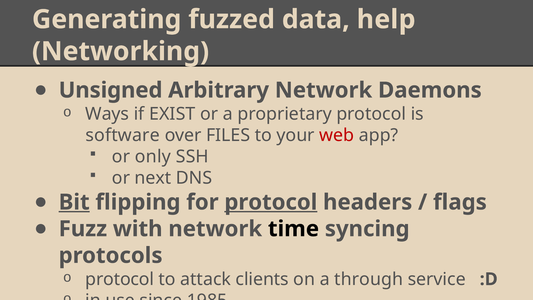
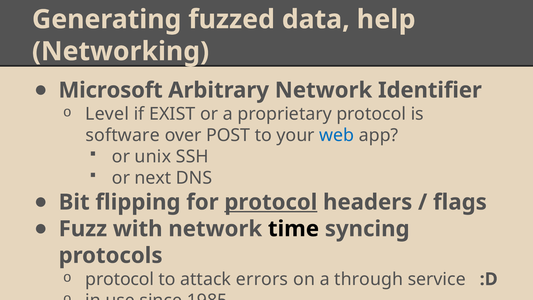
Unsigned: Unsigned -> Microsoft
Daemons: Daemons -> Identifier
Ways: Ways -> Level
FILES: FILES -> POST
web colour: red -> blue
only: only -> unix
Bit underline: present -> none
clients: clients -> errors
